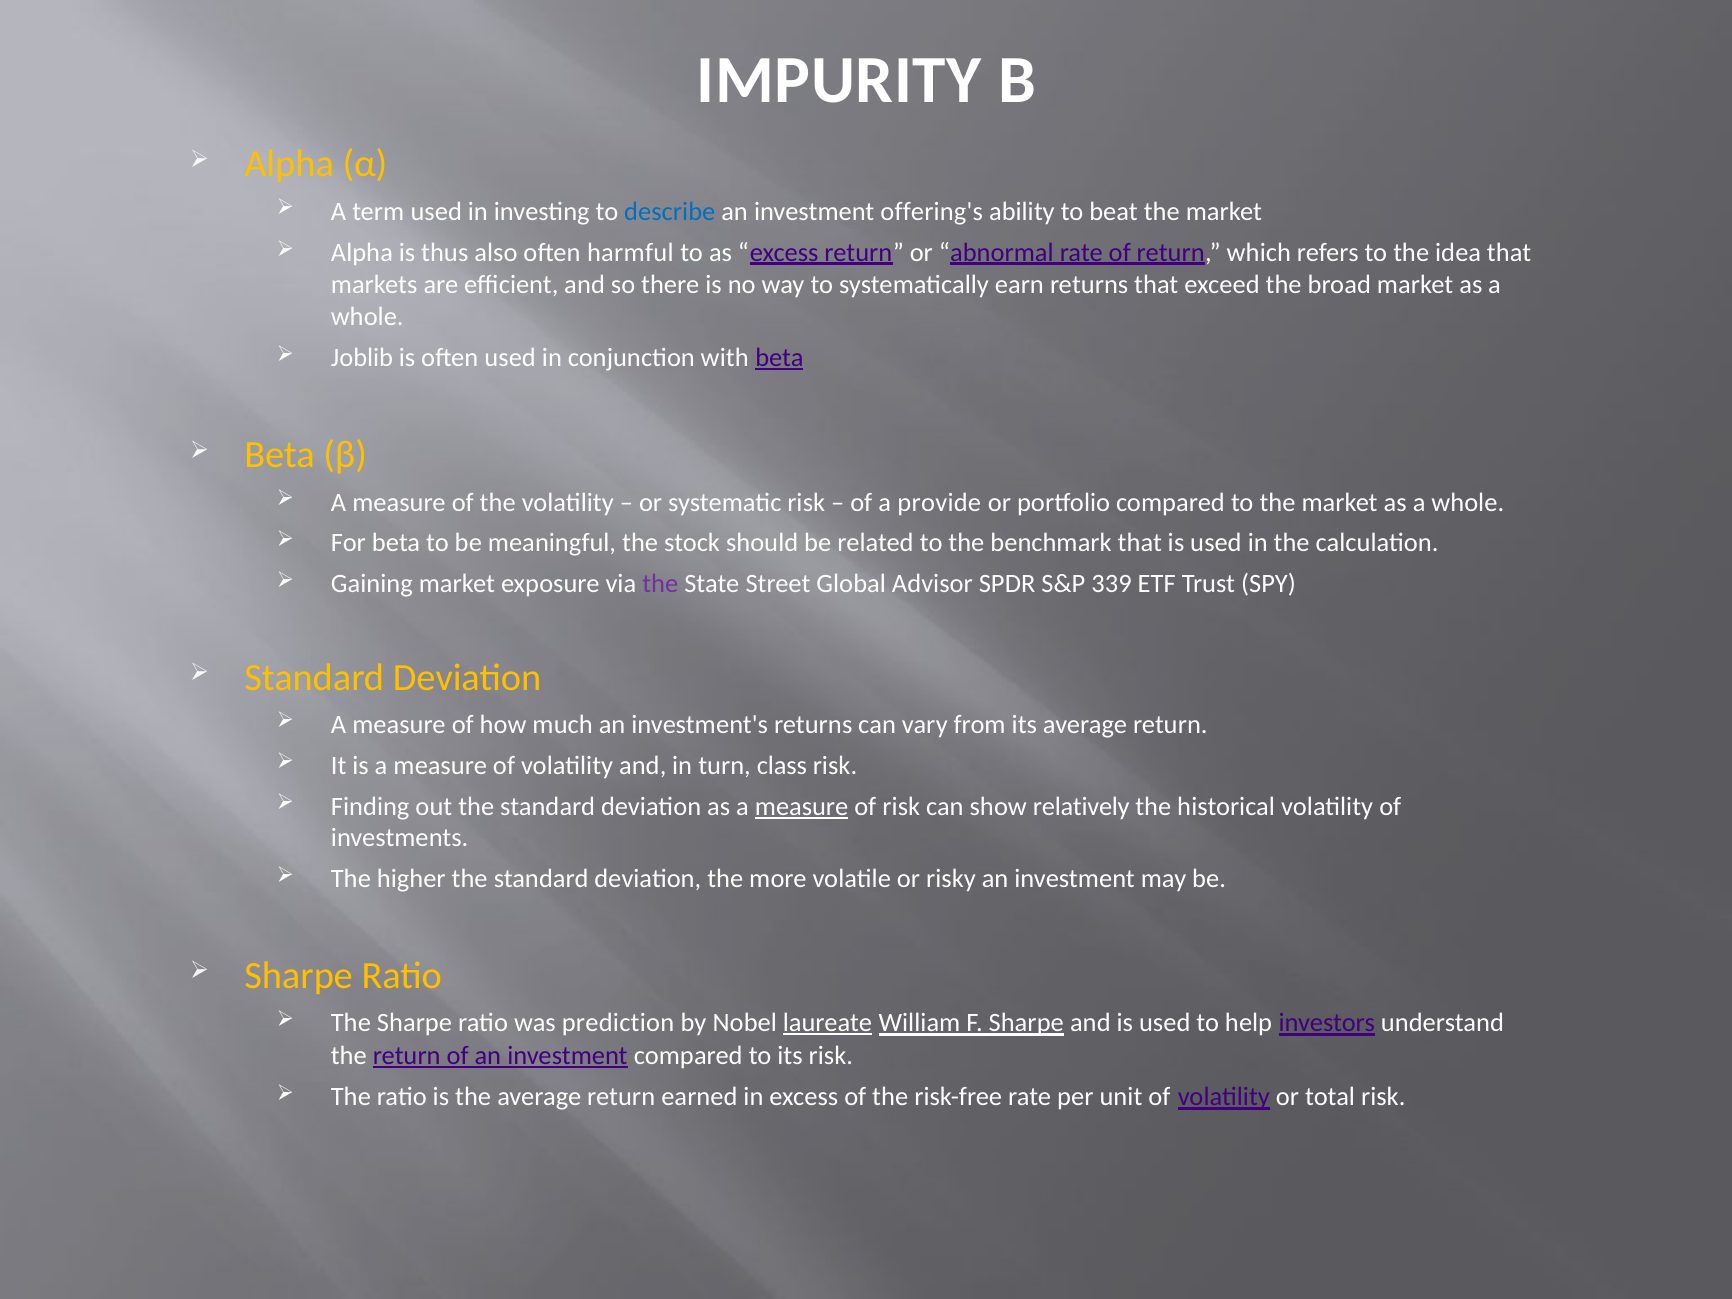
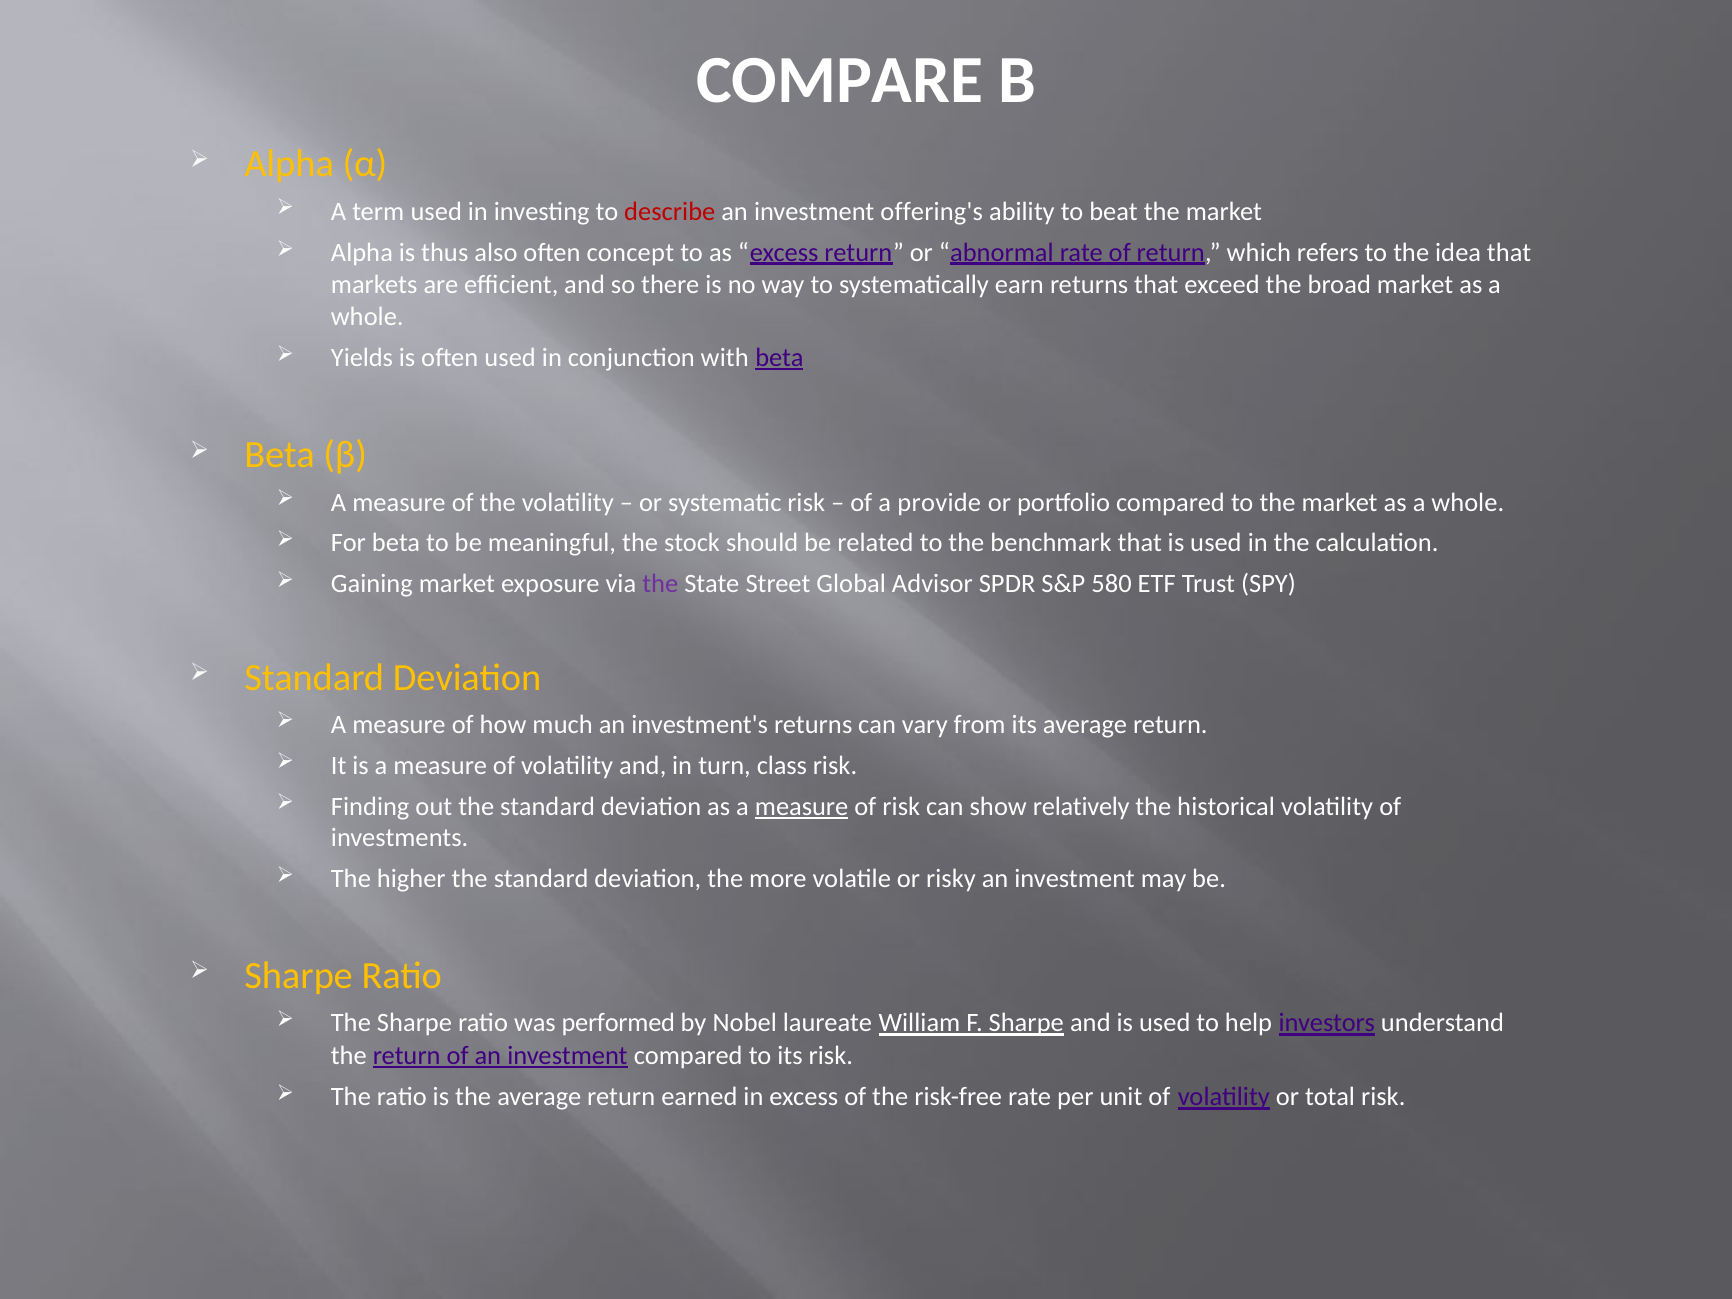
IMPURITY: IMPURITY -> COMPARE
describe colour: blue -> red
harmful: harmful -> concept
Joblib: Joblib -> Yields
339: 339 -> 580
prediction: prediction -> performed
laureate underline: present -> none
